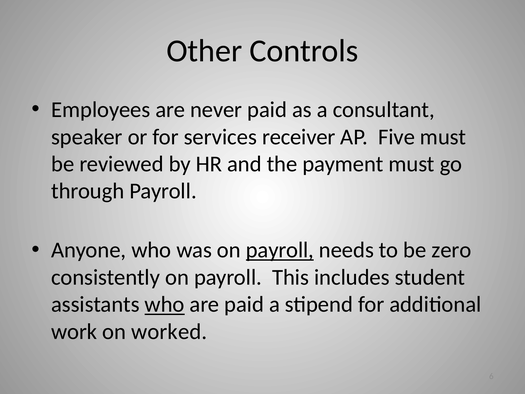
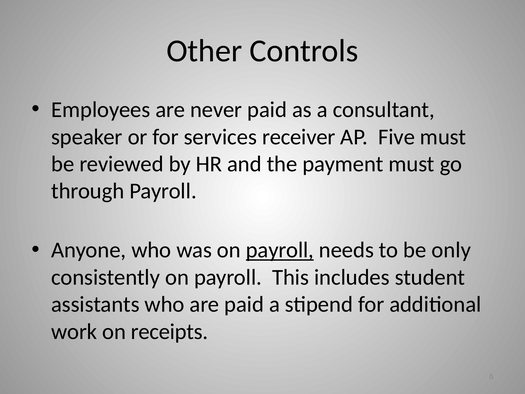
zero: zero -> only
who at (165, 304) underline: present -> none
worked: worked -> receipts
